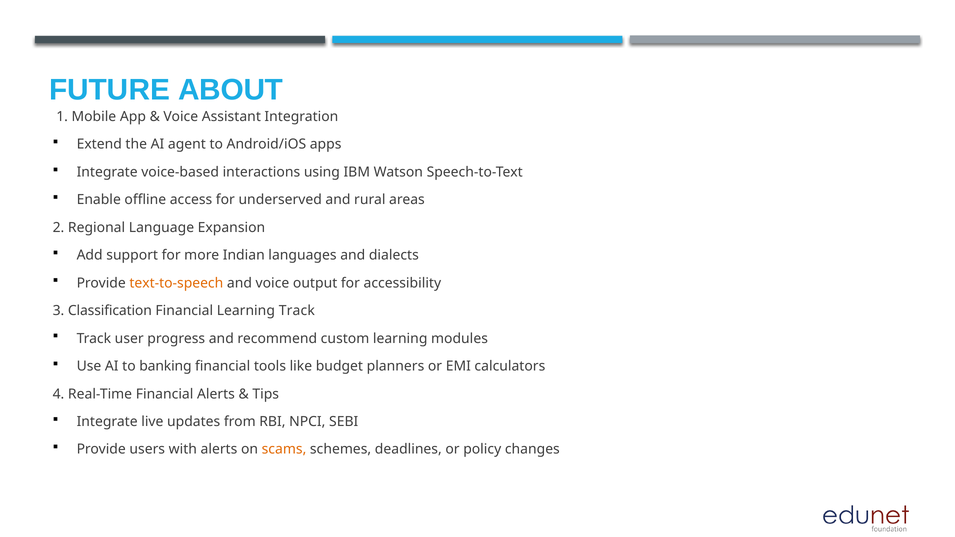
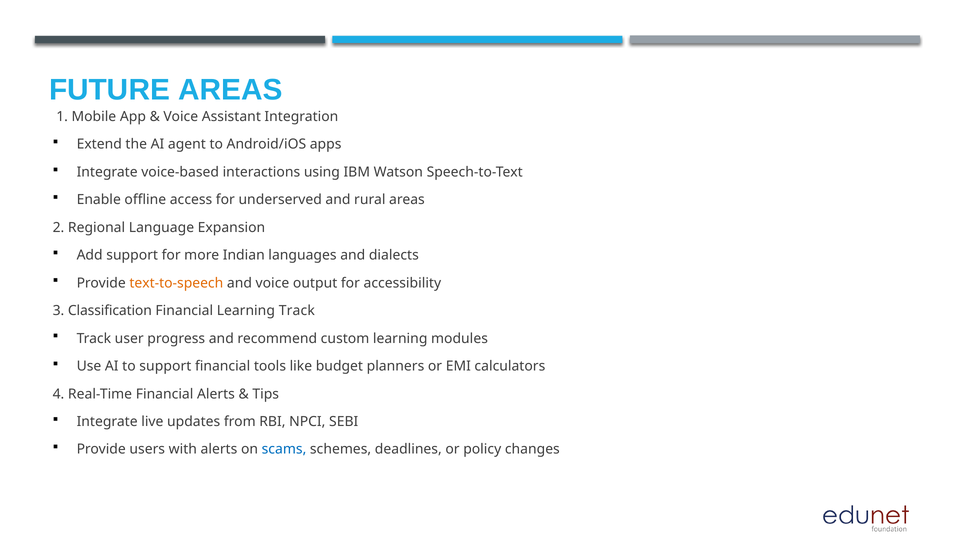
FUTURE ABOUT: ABOUT -> AREAS
to banking: banking -> support
scams colour: orange -> blue
